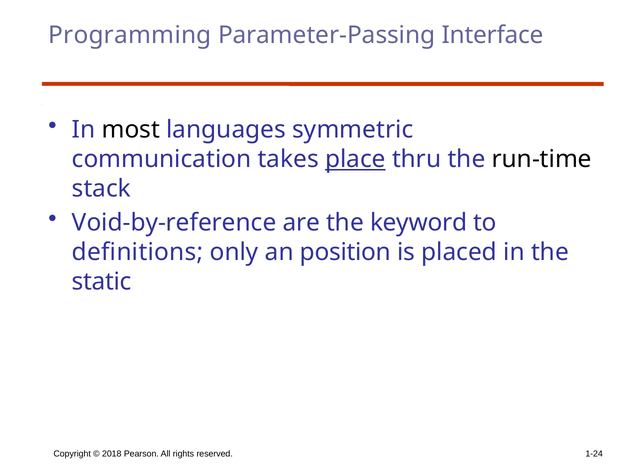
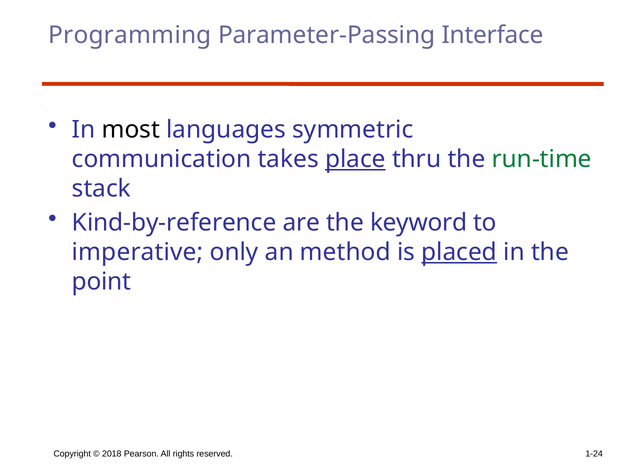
run-time colour: black -> green
Void-by-reference: Void-by-reference -> Kind-by-reference
definitions: definitions -> imperative
position: position -> method
placed underline: none -> present
static: static -> point
